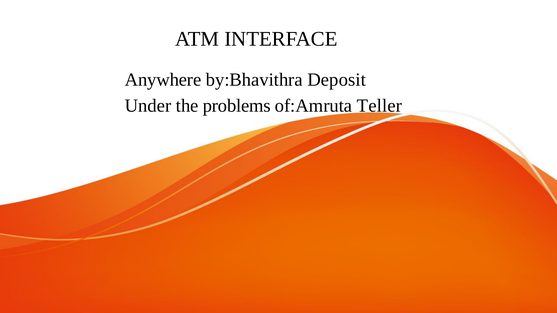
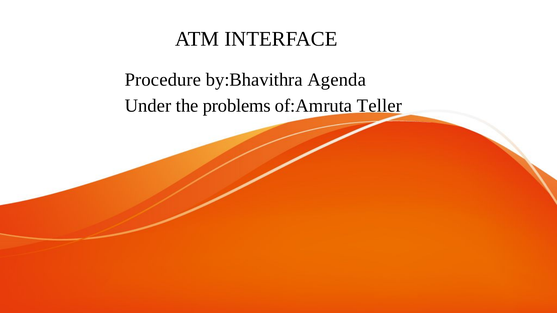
Anywhere: Anywhere -> Procedure
Deposit: Deposit -> Agenda
